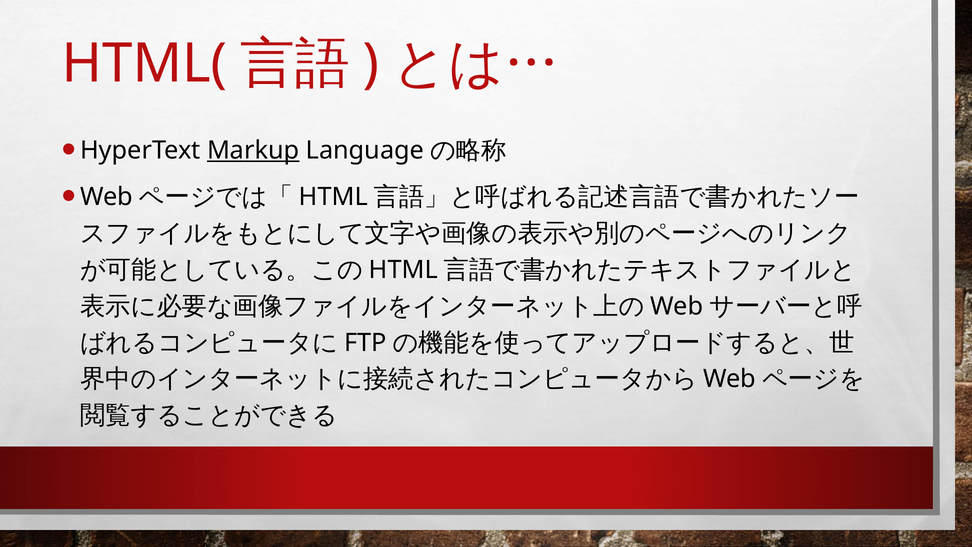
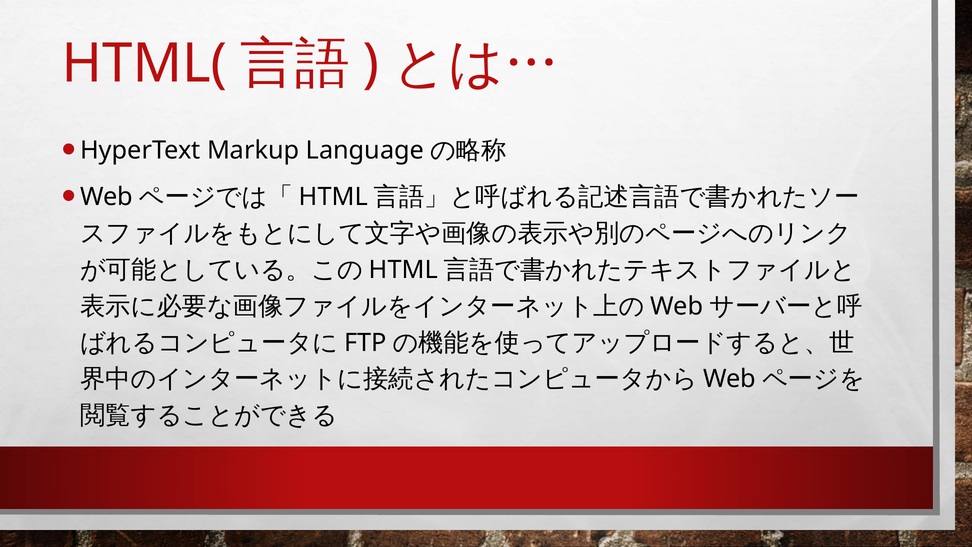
Markup underline: present -> none
